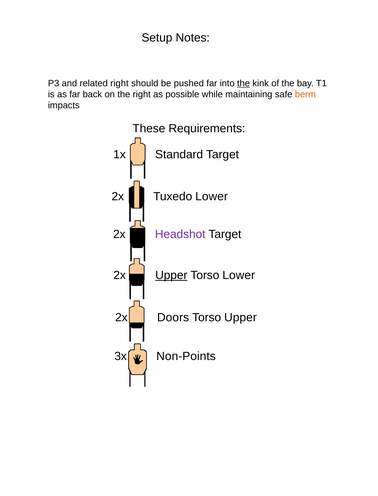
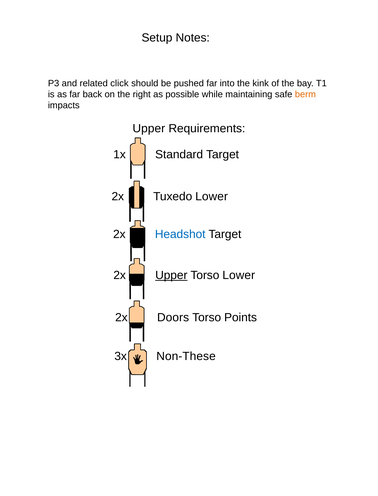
related right: right -> click
the at (244, 83) underline: present -> none
These at (149, 128): These -> Upper
Headshot colour: purple -> blue
Torso Upper: Upper -> Points
Non-Points: Non-Points -> Non-These
